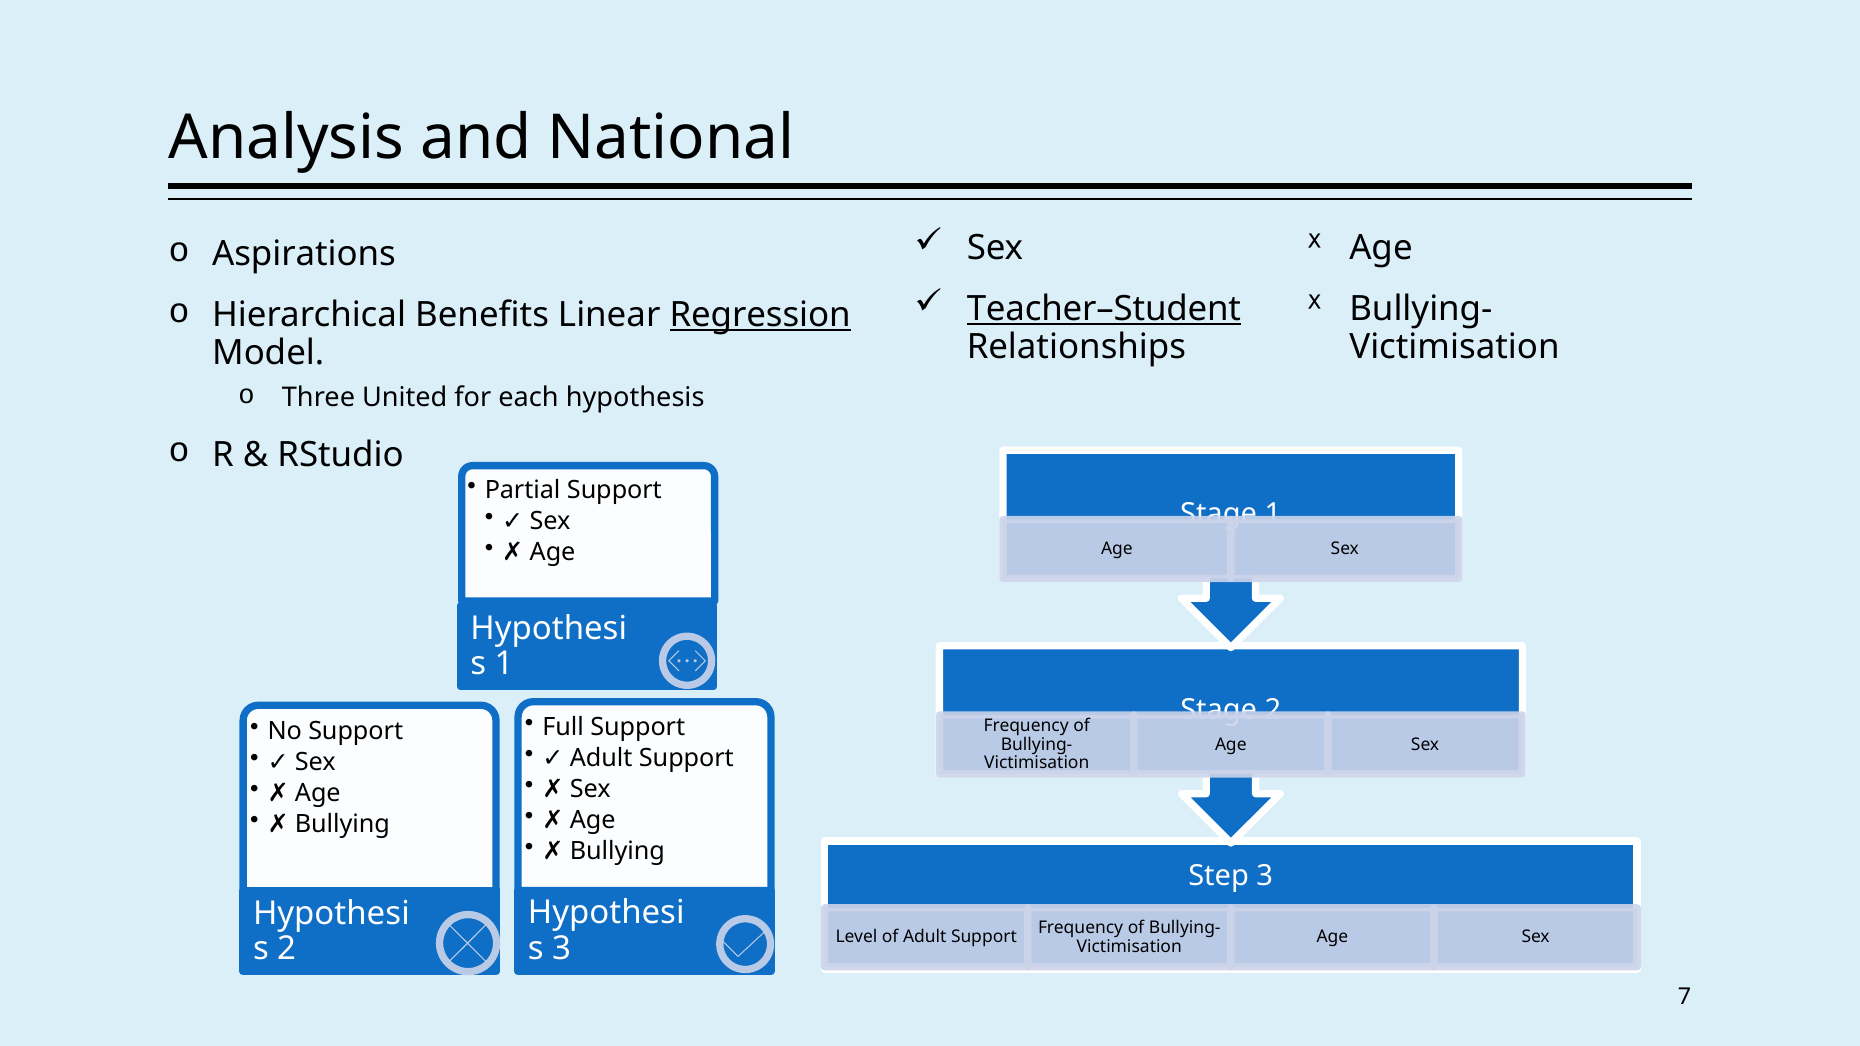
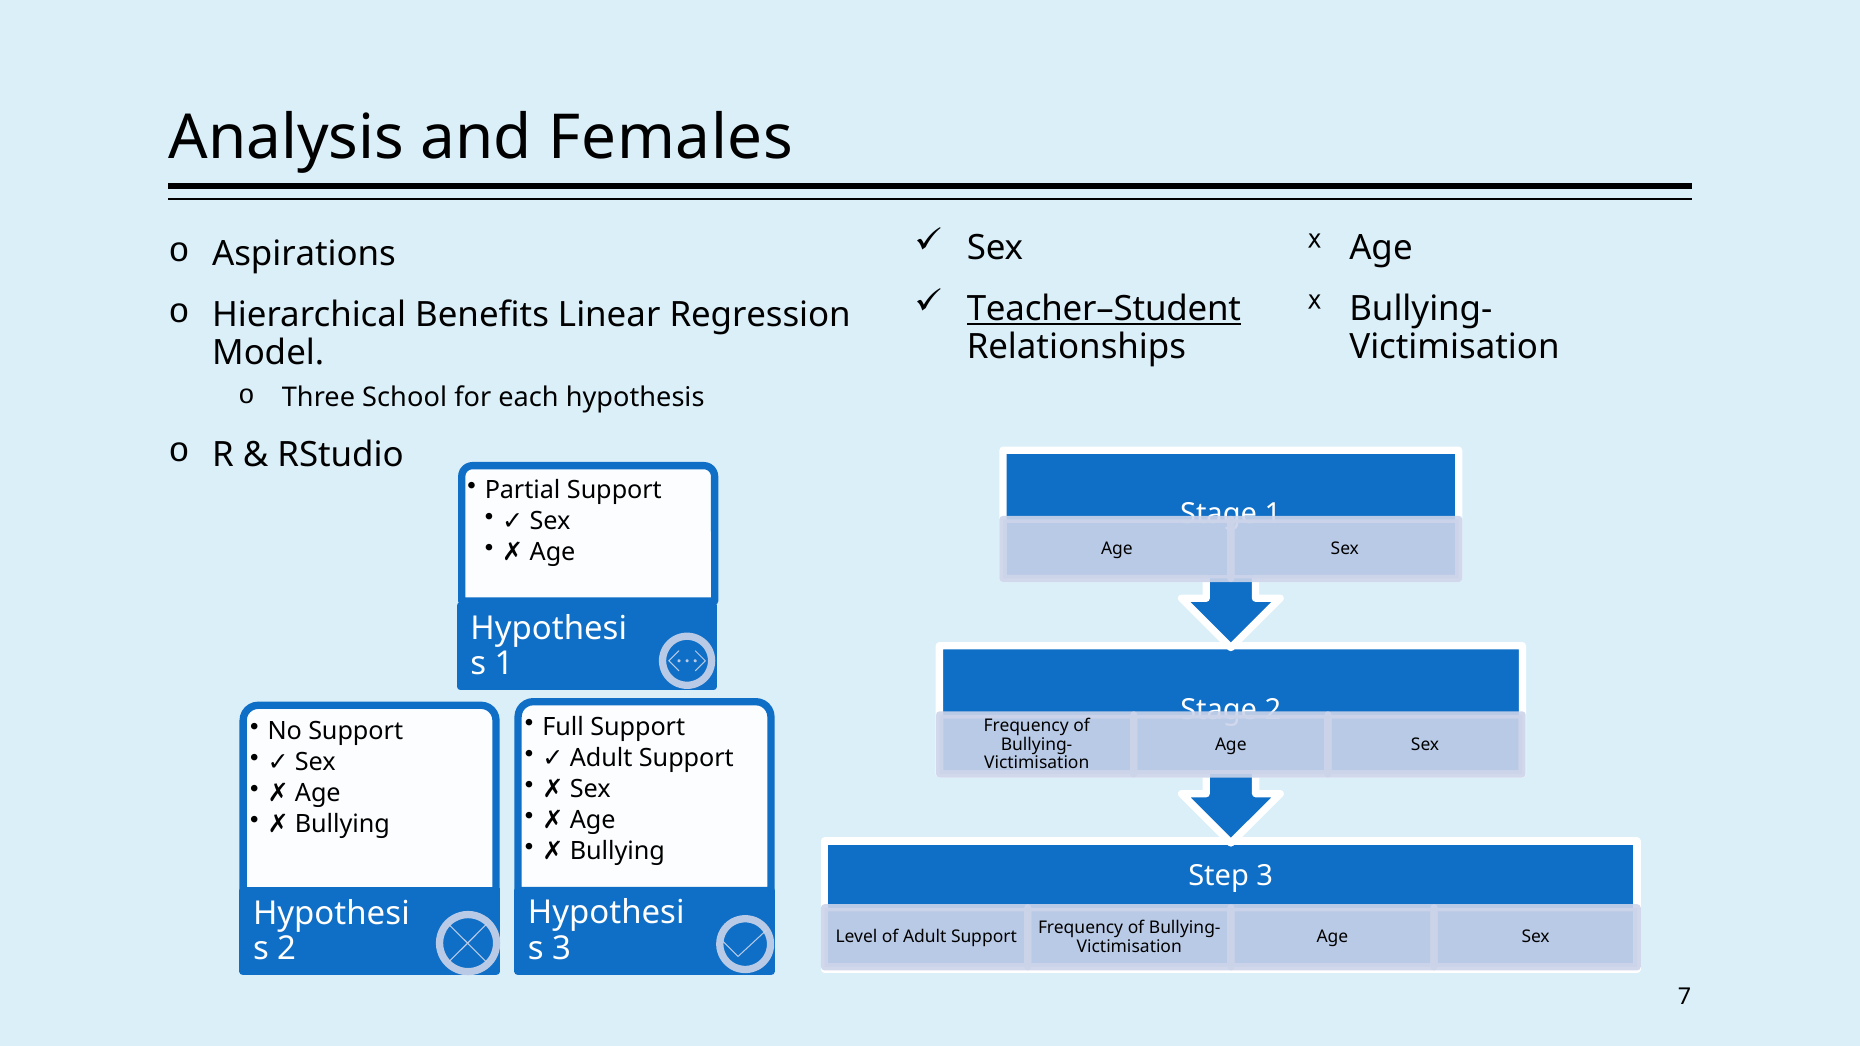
National: National -> Females
Regression underline: present -> none
United: United -> School
